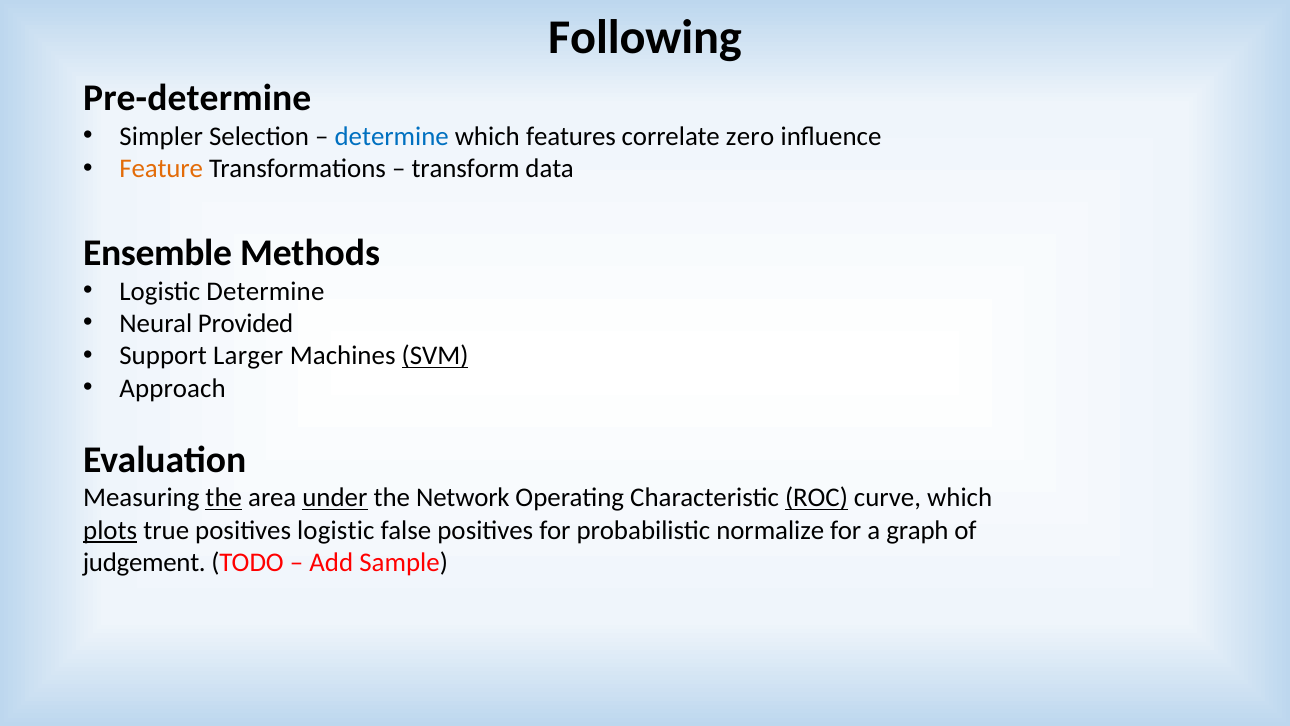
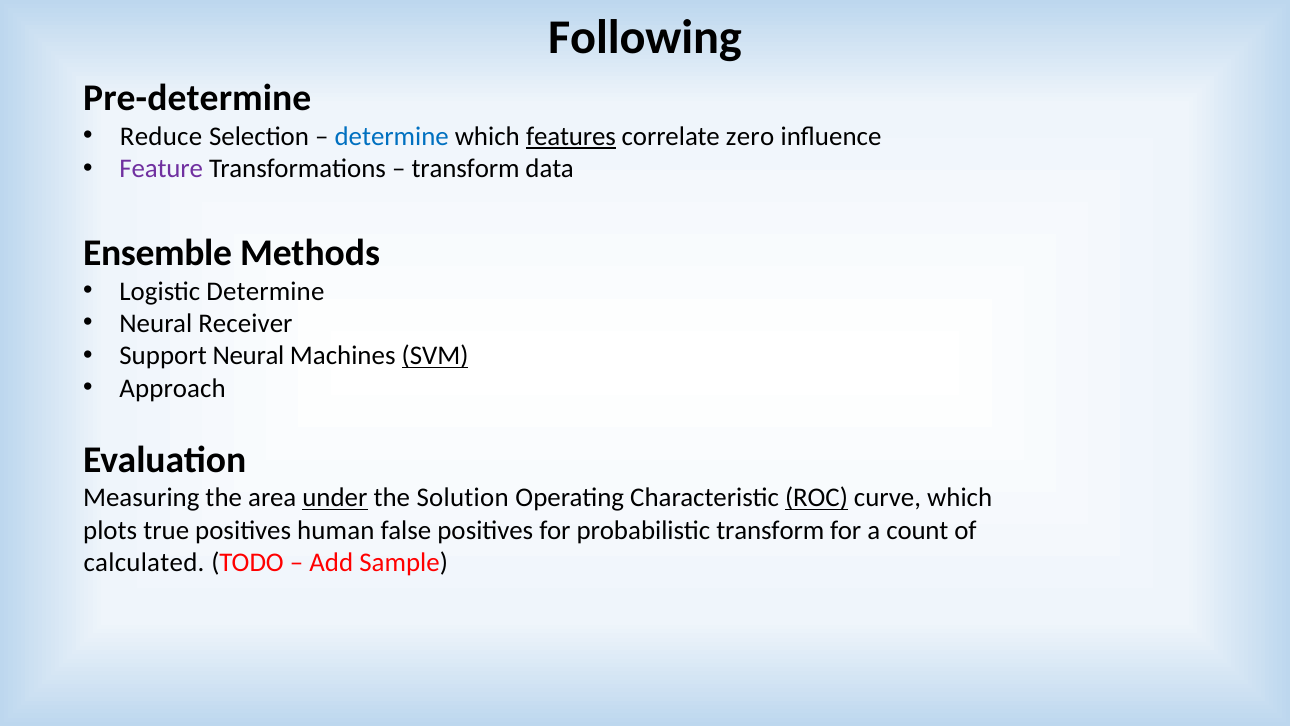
Simpler: Simpler -> Reduce
features underline: none -> present
Feature colour: orange -> purple
Provided: Provided -> Receiver
Support Larger: Larger -> Neural
the at (224, 498) underline: present -> none
Network: Network -> Solution
plots underline: present -> none
positives logistic: logistic -> human
probabilistic normalize: normalize -> transform
graph: graph -> count
judgement: judgement -> calculated
